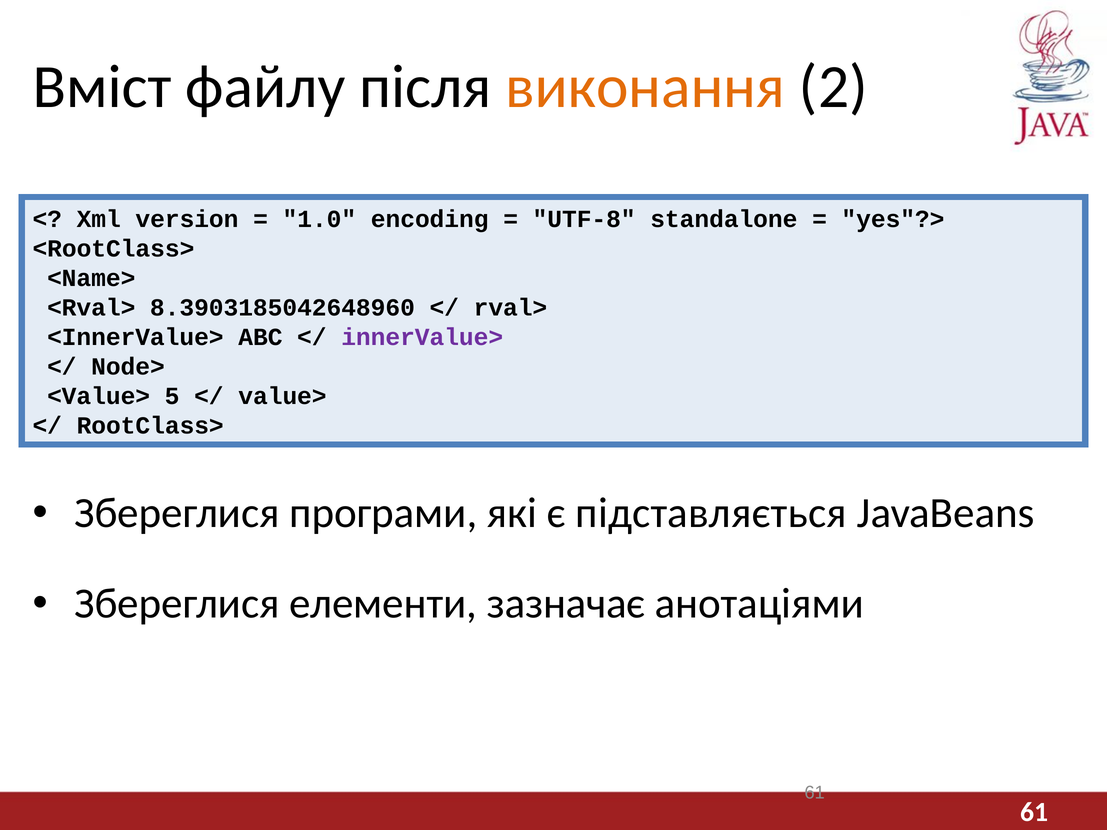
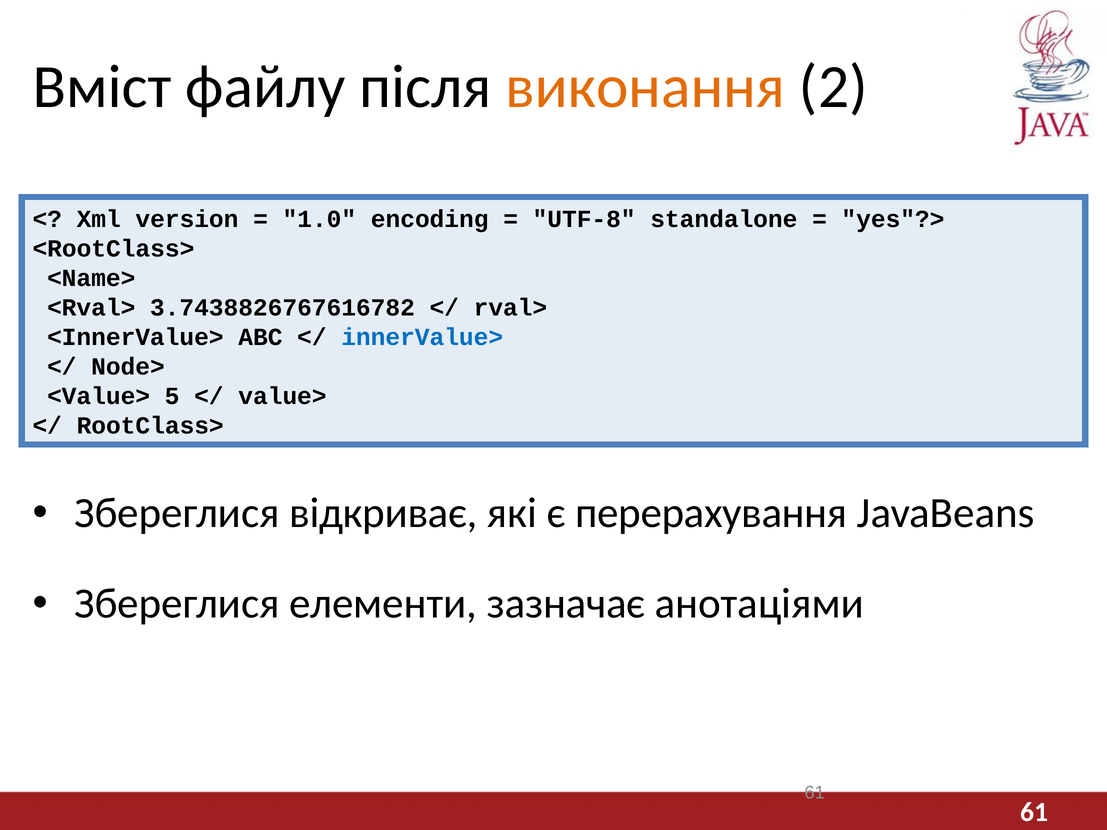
8.3903185042648960: 8.3903185042648960 -> 3.7438826767616782
innerValue> colour: purple -> blue
програми: програми -> відкриває
підставляється: підставляється -> перерахування
